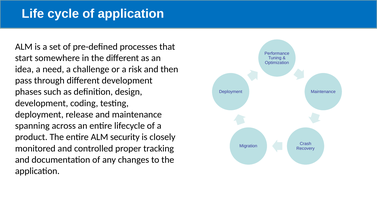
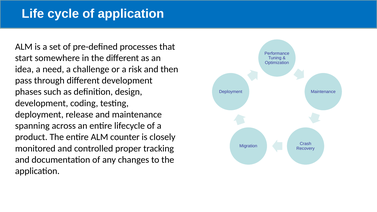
security: security -> counter
